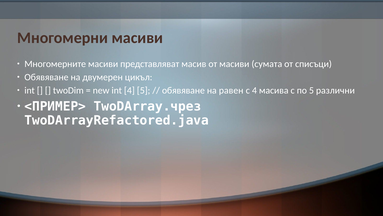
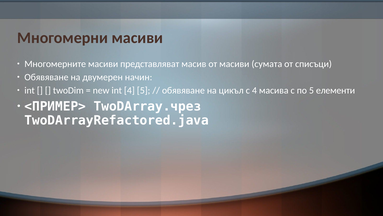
цикъл: цикъл -> начин
равен: равен -> цикъл
различни: различни -> елементи
